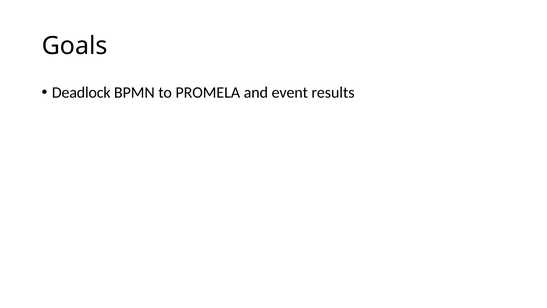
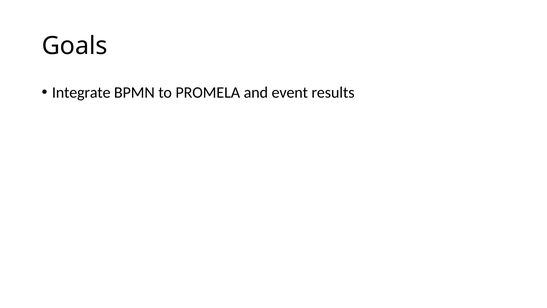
Deadlock: Deadlock -> Integrate
